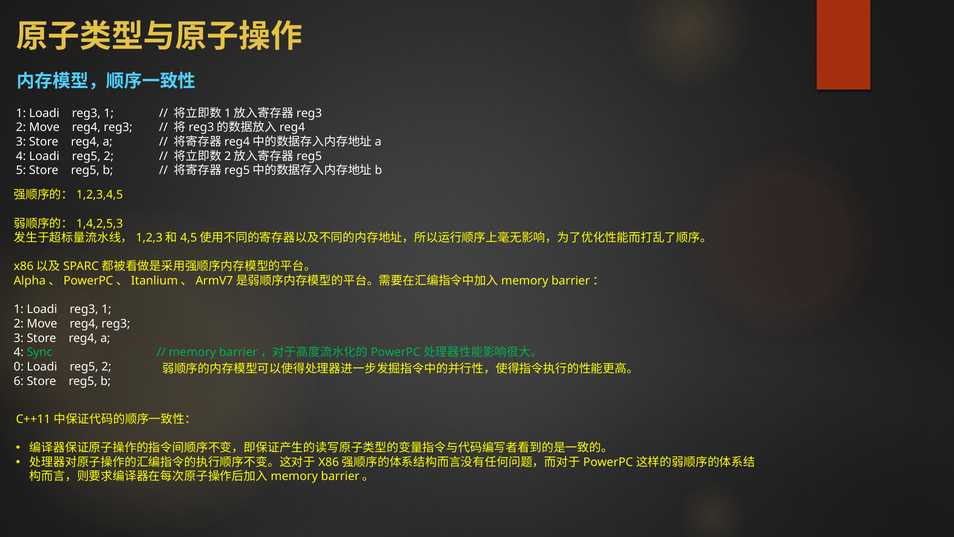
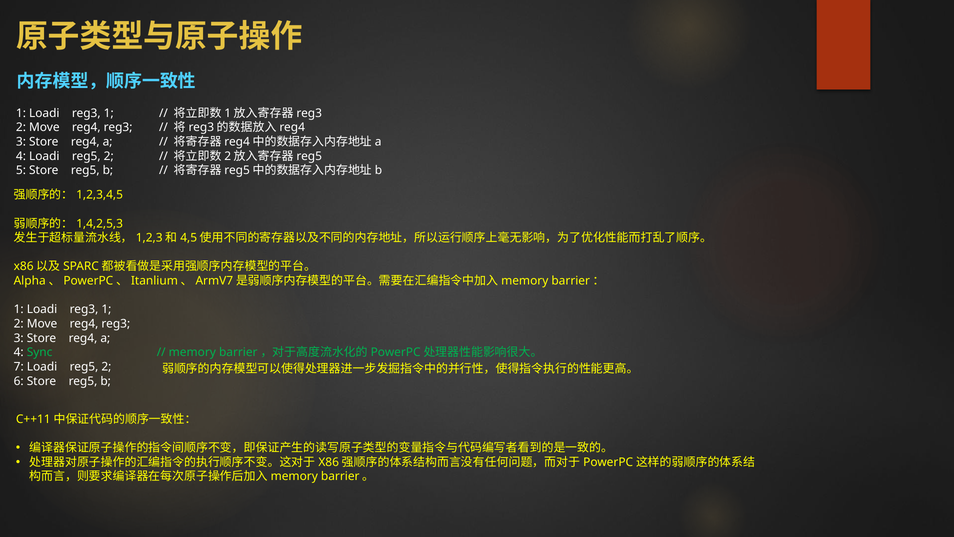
0: 0 -> 7
